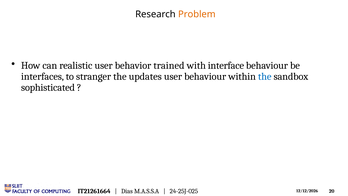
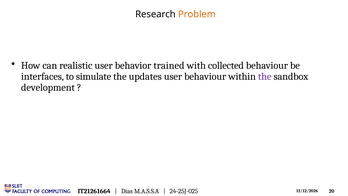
interface: interface -> collected
stranger: stranger -> simulate
the at (265, 76) colour: blue -> purple
sophisticated: sophisticated -> development
